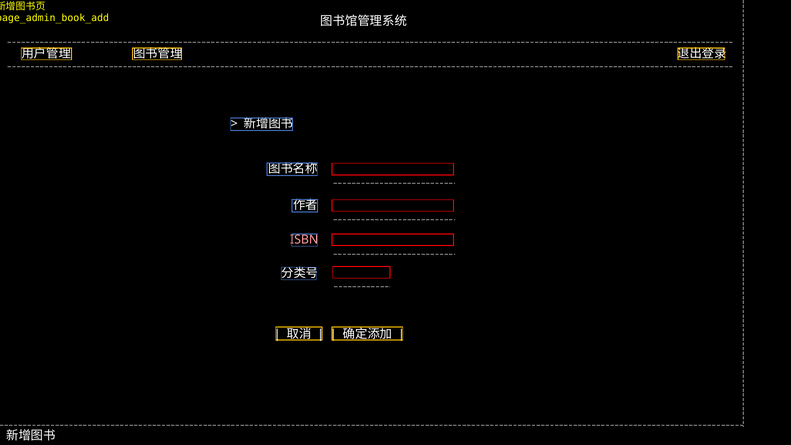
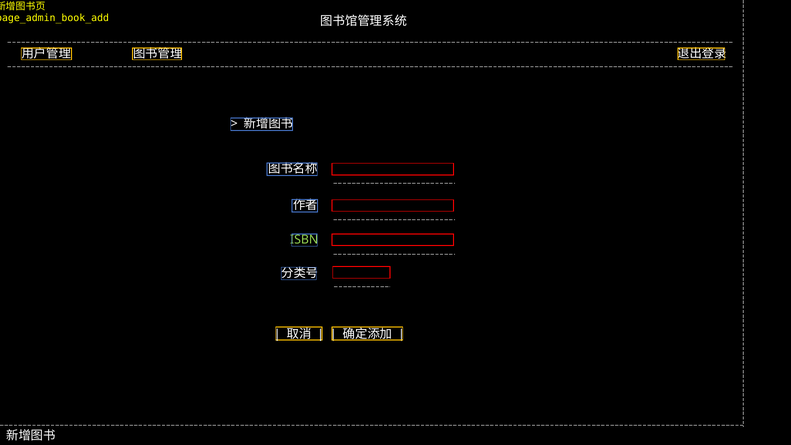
ISBN colour: pink -> light green
